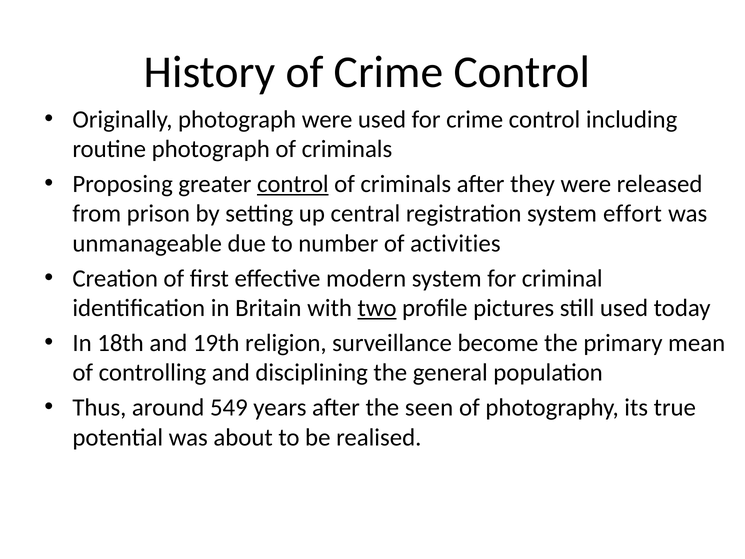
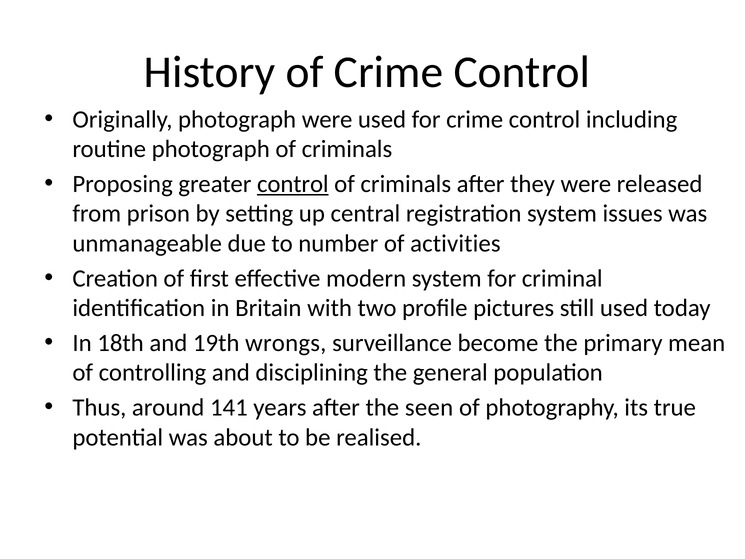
effort: effort -> issues
two underline: present -> none
religion: religion -> wrongs
549: 549 -> 141
